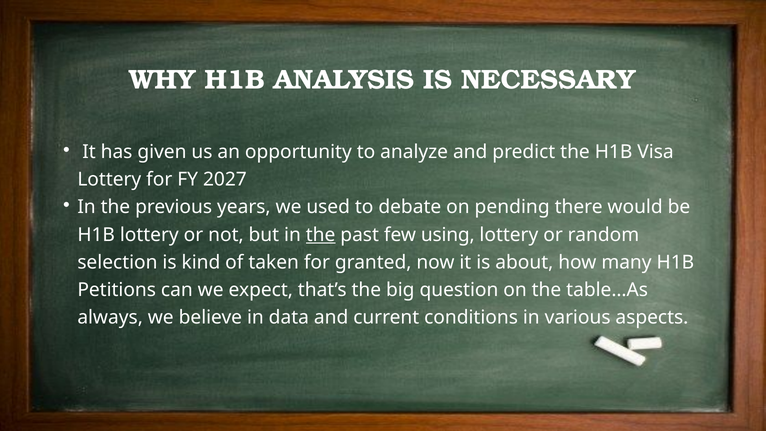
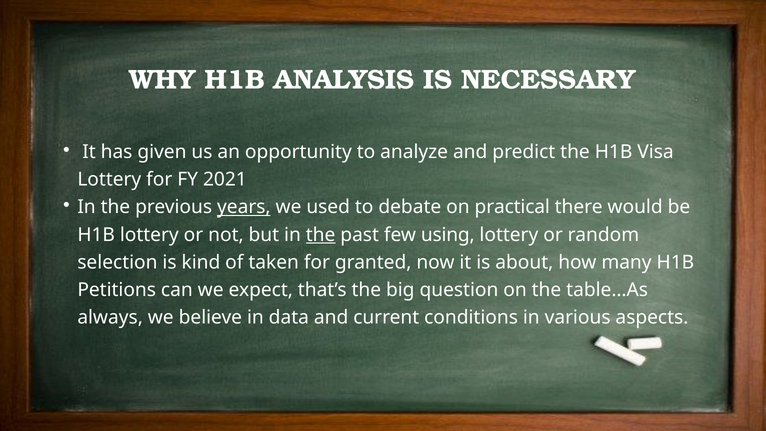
2027: 2027 -> 2021
years underline: none -> present
pending: pending -> practical
